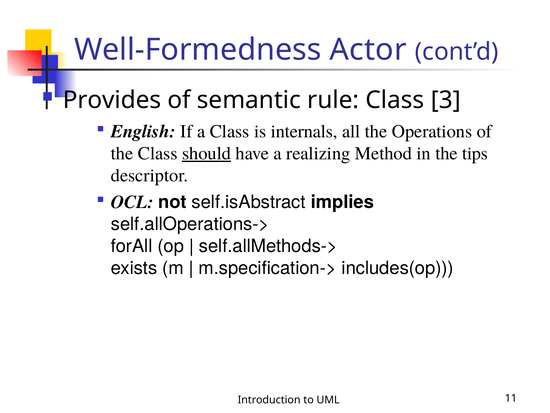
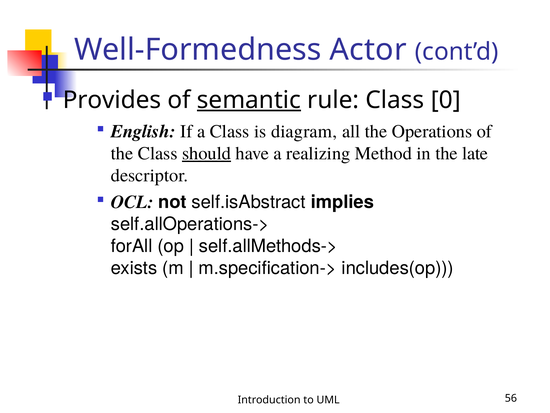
semantic underline: none -> present
3: 3 -> 0
internals: internals -> diagram
tips: tips -> late
11: 11 -> 56
